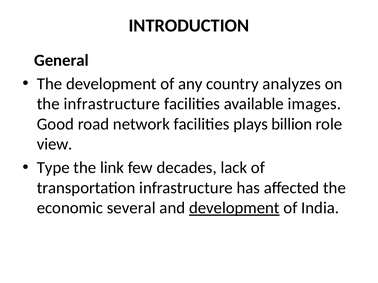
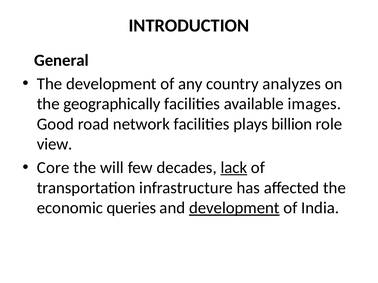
the infrastructure: infrastructure -> geographically
Type: Type -> Core
link: link -> will
lack underline: none -> present
several: several -> queries
